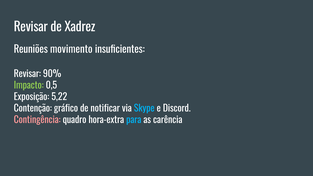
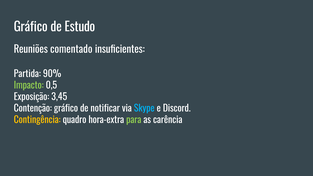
Revisar at (31, 27): Revisar -> Gráfico
Xadrez: Xadrez -> Estudo
movimento: movimento -> comentado
Revisar at (27, 74): Revisar -> Partida
5,22: 5,22 -> 3,45
Contingência colour: pink -> yellow
para colour: light blue -> light green
